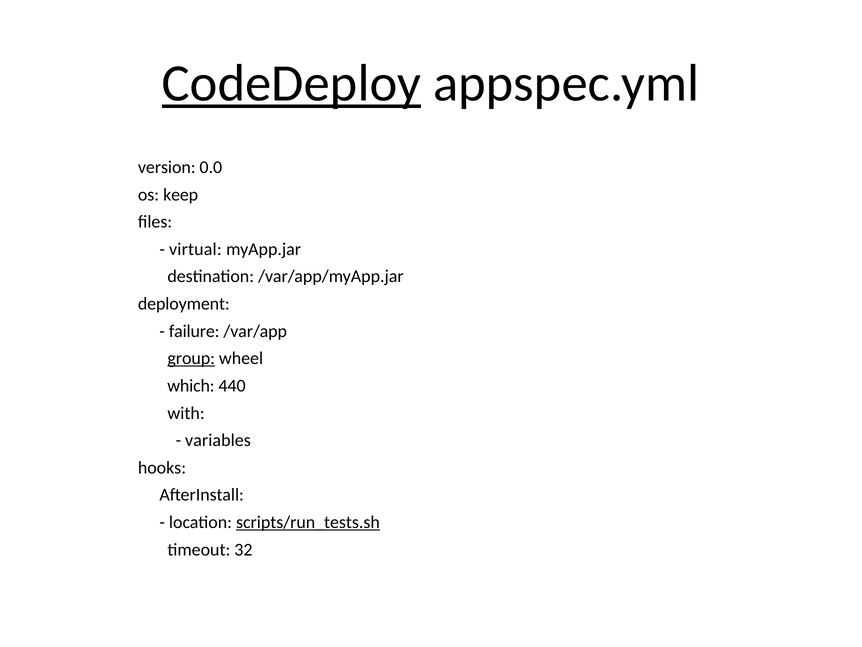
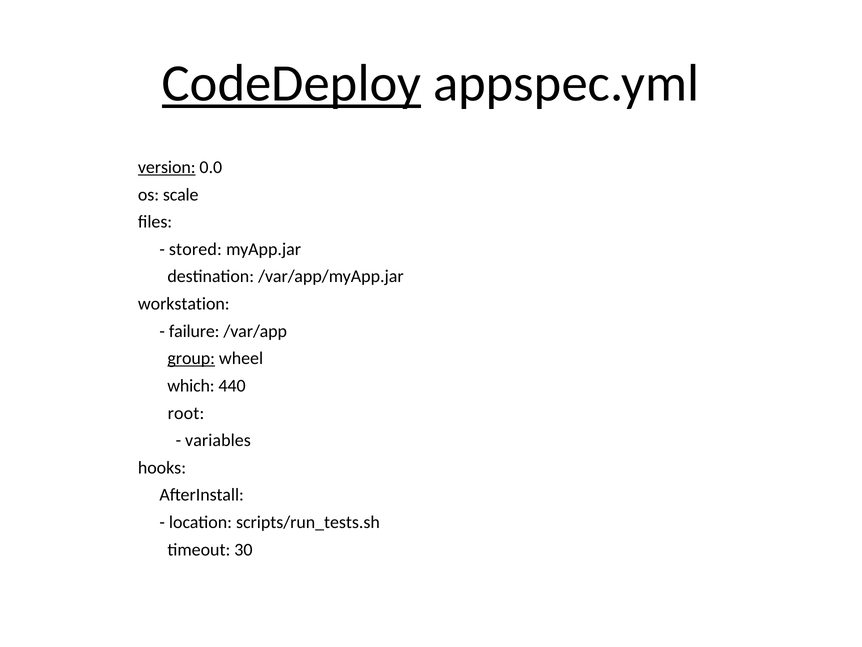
version underline: none -> present
keep: keep -> scale
virtual: virtual -> stored
deployment: deployment -> workstation
with: with -> root
scripts/run_tests.sh underline: present -> none
32: 32 -> 30
